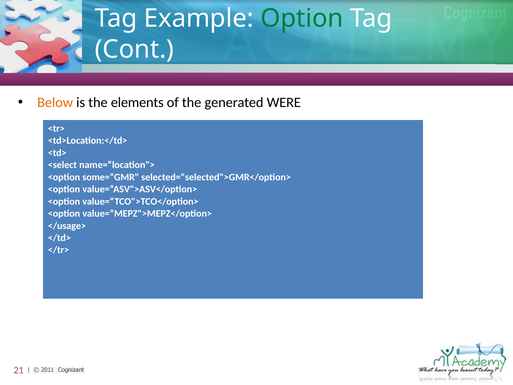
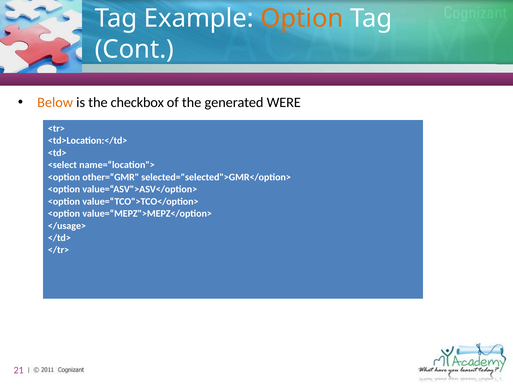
Option colour: green -> orange
elements: elements -> checkbox
some=“GMR: some=“GMR -> other=“GMR
